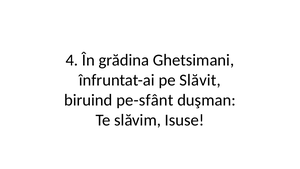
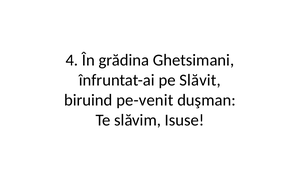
pe-sfânt: pe-sfânt -> pe-venit
